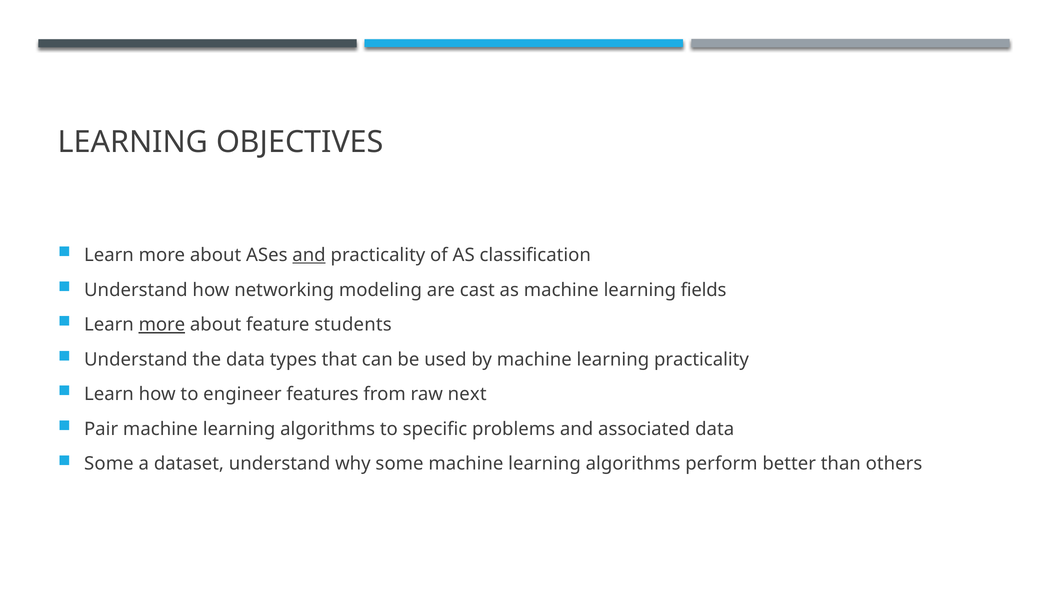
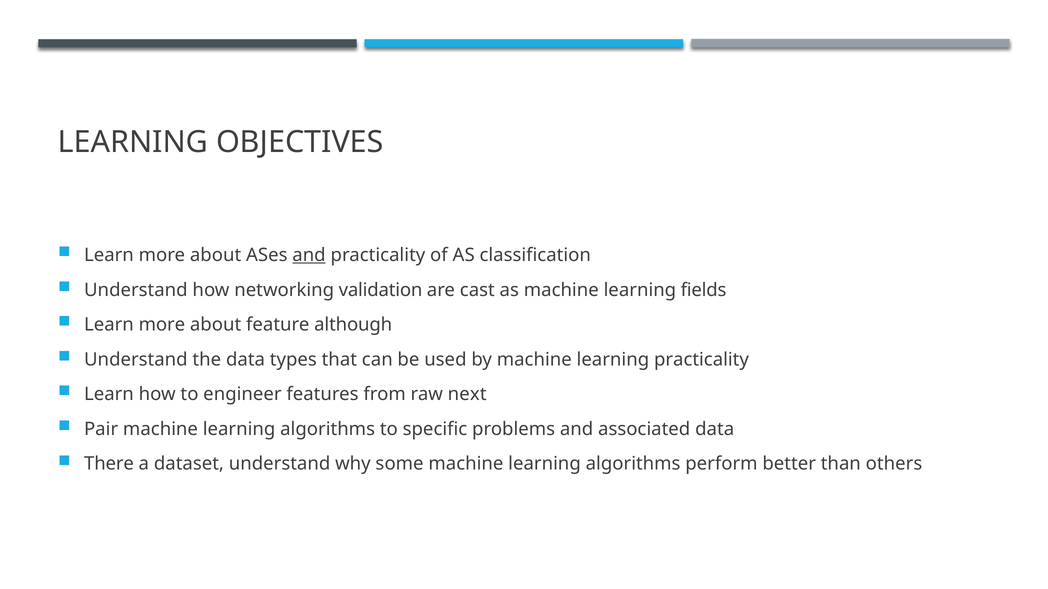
modeling: modeling -> validation
more at (162, 325) underline: present -> none
students: students -> although
Some at (109, 464): Some -> There
